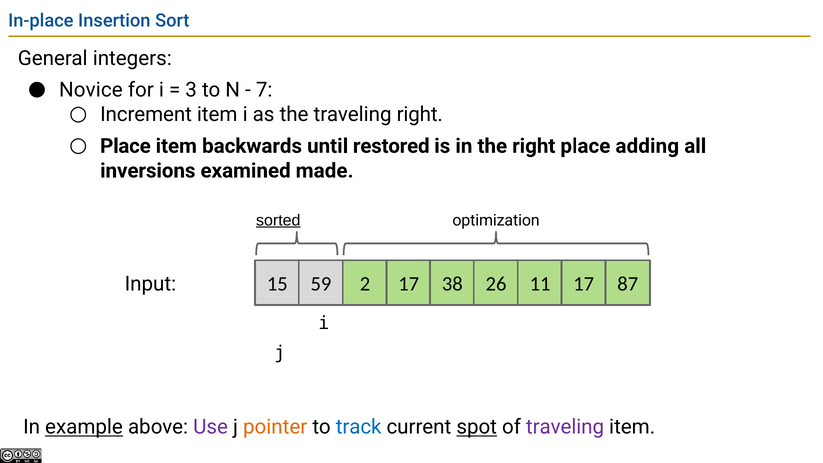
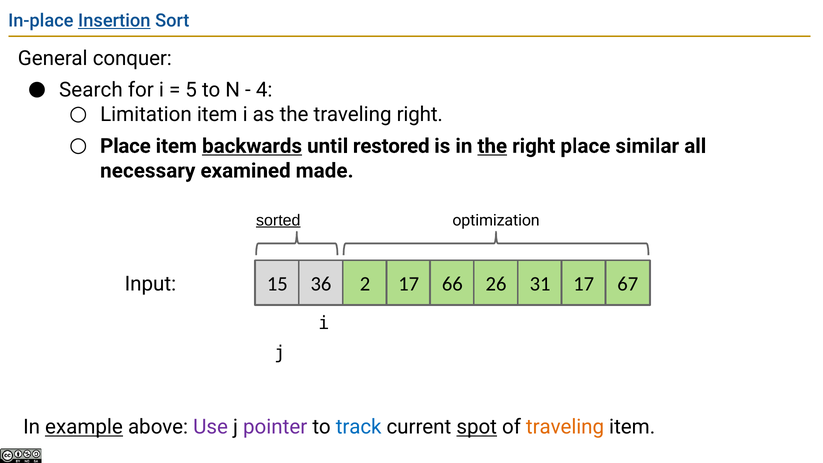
Insertion underline: none -> present
integers: integers -> conquer
Novice: Novice -> Search
3: 3 -> 5
7: 7 -> 4
Increment: Increment -> Limitation
backwards underline: none -> present
the at (492, 146) underline: none -> present
adding: adding -> similar
inversions: inversions -> necessary
59: 59 -> 36
38: 38 -> 66
11: 11 -> 31
87: 87 -> 67
pointer colour: orange -> purple
traveling at (565, 427) colour: purple -> orange
